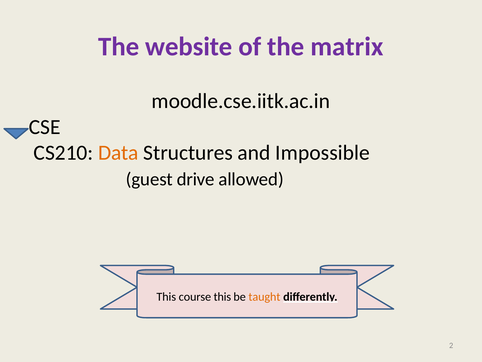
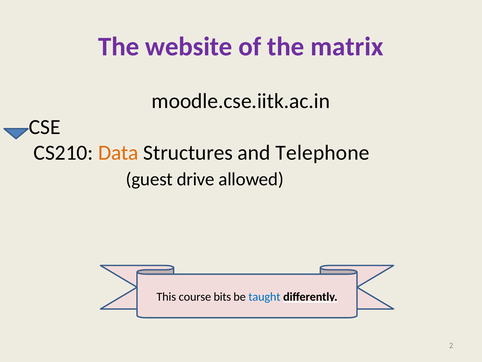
Impossible: Impossible -> Telephone
course this: this -> bits
taught colour: orange -> blue
